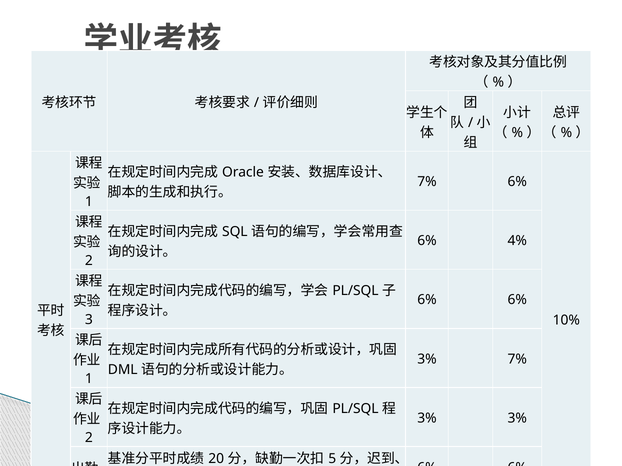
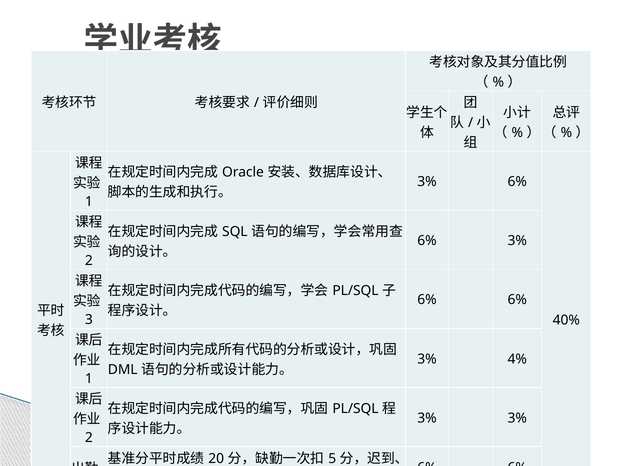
7% at (427, 182): 7% -> 3%
6% 4%: 4% -> 3%
10%: 10% -> 40%
3% 7%: 7% -> 4%
